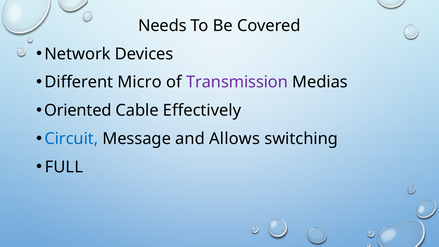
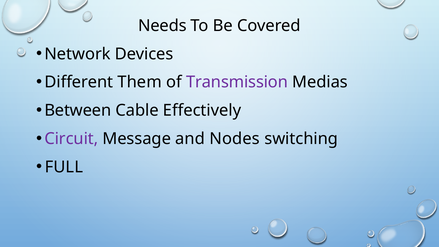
Micro: Micro -> Them
Oriented: Oriented -> Between
Circuit colour: blue -> purple
Allows: Allows -> Nodes
